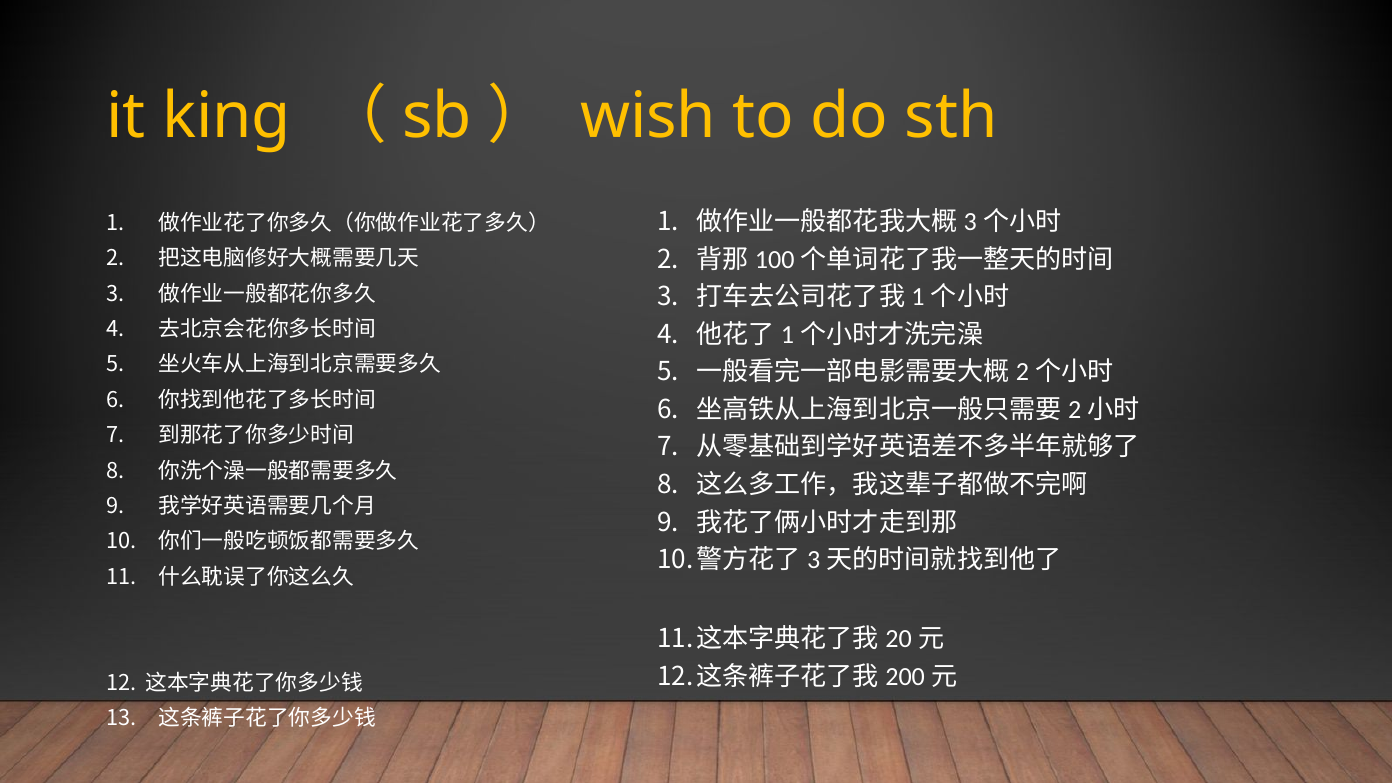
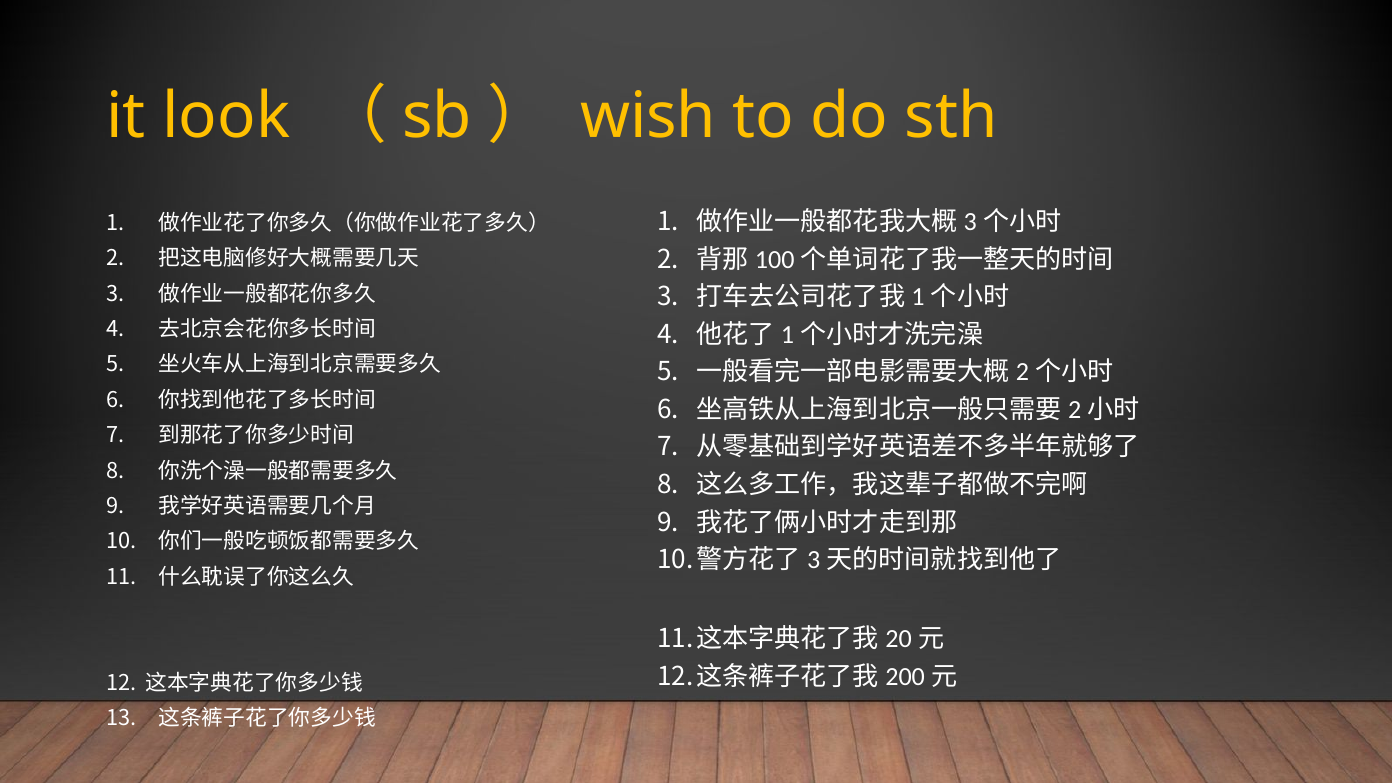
king: king -> look
